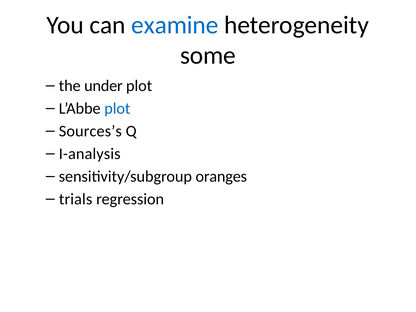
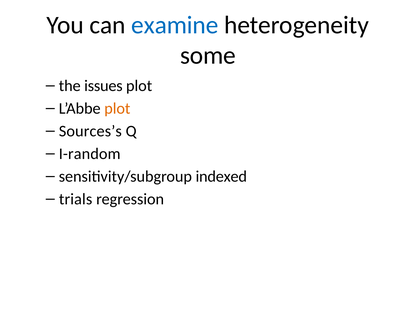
under: under -> issues
plot at (117, 108) colour: blue -> orange
I-analysis: I-analysis -> I-random
oranges: oranges -> indexed
